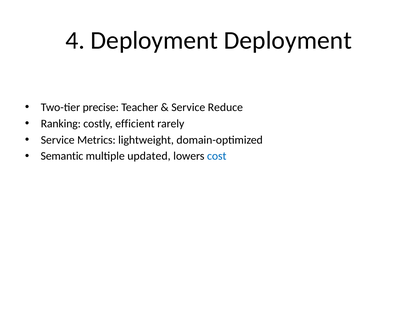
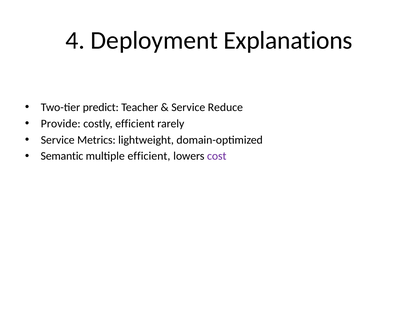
Deployment Deployment: Deployment -> Explanations
precise: precise -> predict
Ranking: Ranking -> Provide
multiple updated: updated -> efficient
cost colour: blue -> purple
